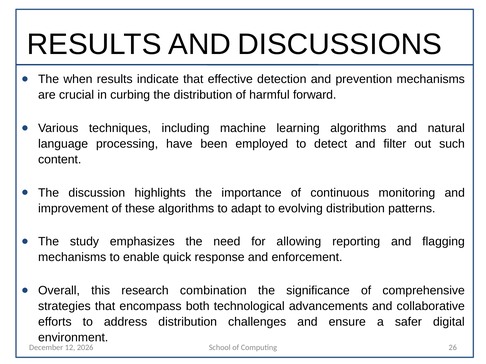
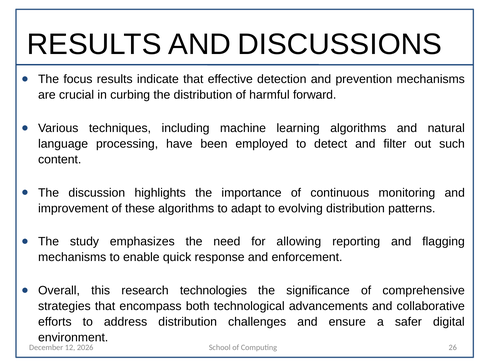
when: when -> focus
combination: combination -> technologies
